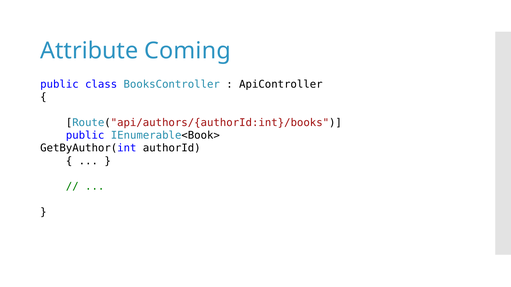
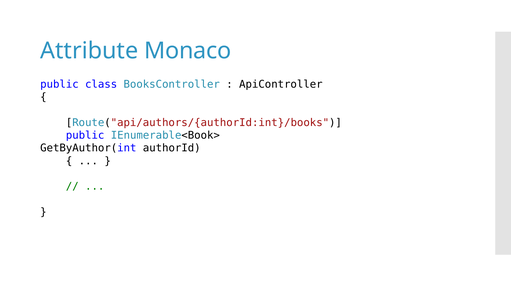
Coming: Coming -> Monaco
